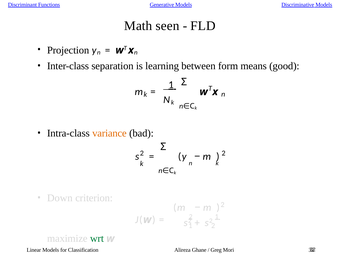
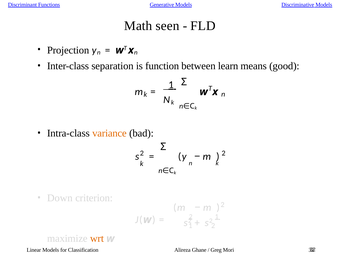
learning: learning -> function
form: form -> learn
wrt colour: green -> orange
